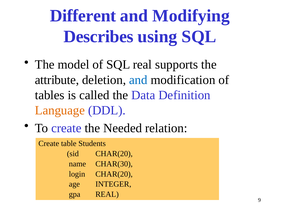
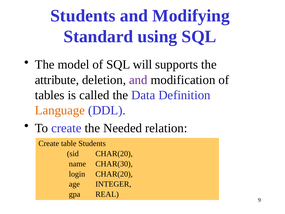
Different at (83, 16): Different -> Students
Describes: Describes -> Standard
SQL real: real -> will
and at (138, 80) colour: blue -> purple
